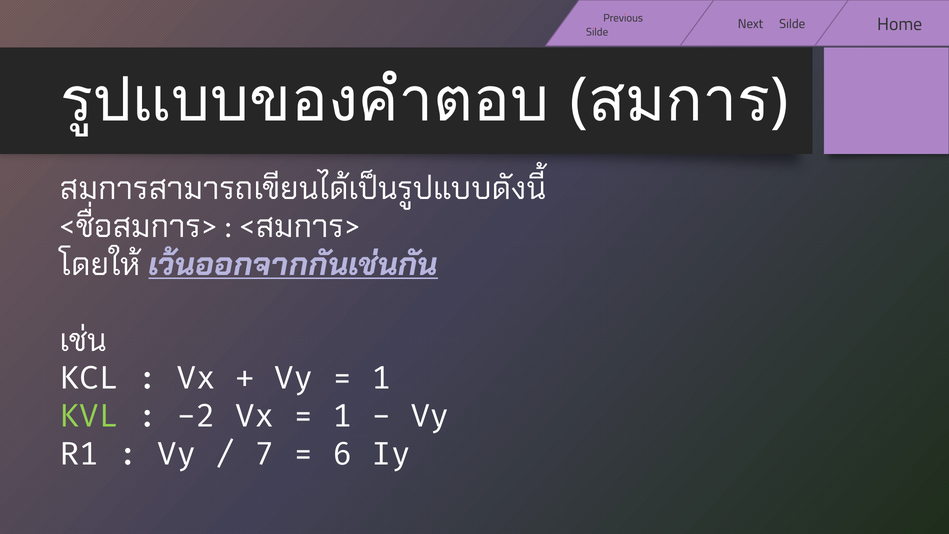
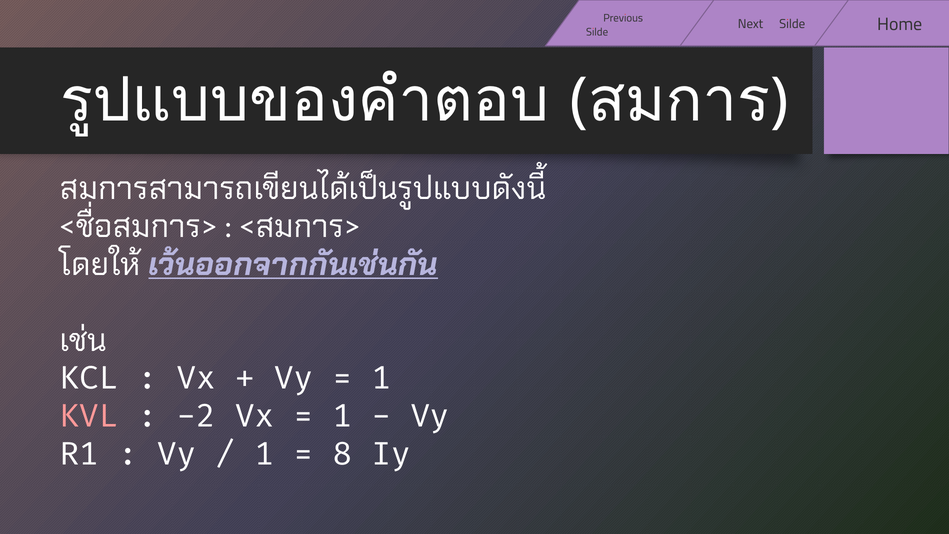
KVL colour: light green -> pink
7 at (264, 454): 7 -> 1
6: 6 -> 8
